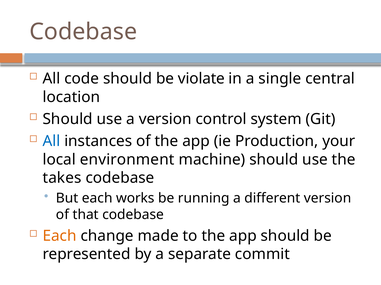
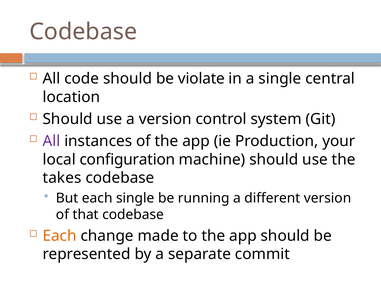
All at (51, 142) colour: blue -> purple
environment: environment -> configuration
each works: works -> single
